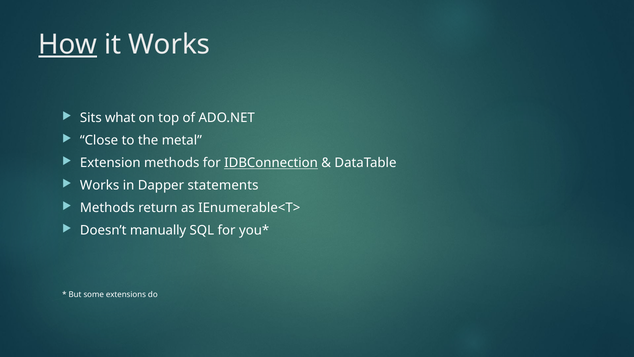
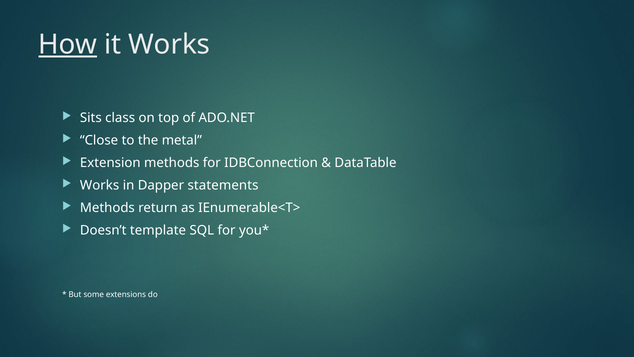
what: what -> class
IDBConnection underline: present -> none
manually: manually -> template
